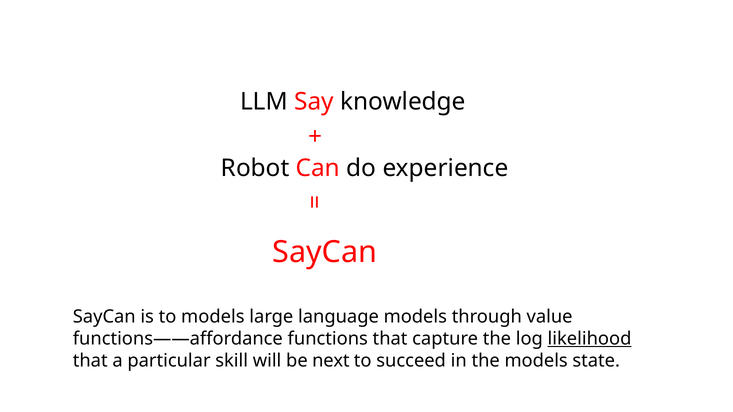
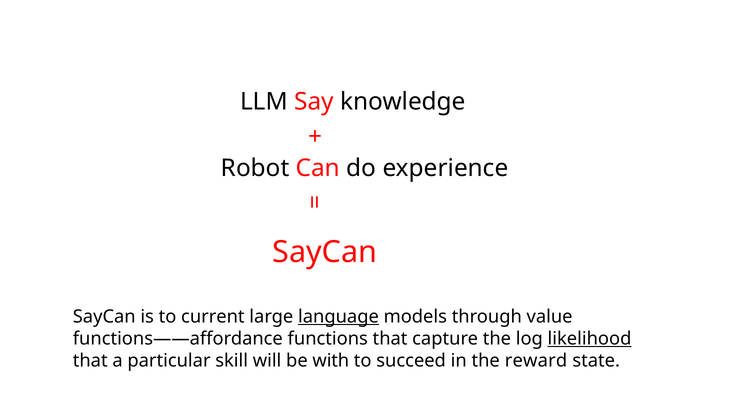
to models: models -> current
language underline: none -> present
next: next -> with
the models: models -> reward
